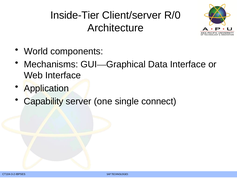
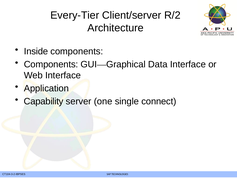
Inside-Tier: Inside-Tier -> Every-Tier
R/0: R/0 -> R/2
World: World -> Inside
Mechanisms at (51, 64): Mechanisms -> Components
